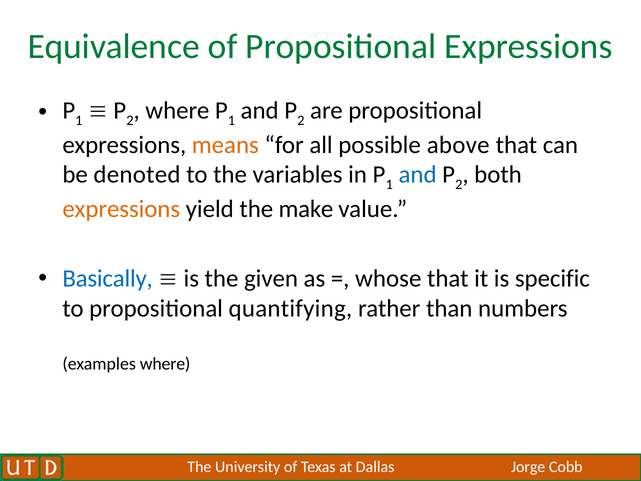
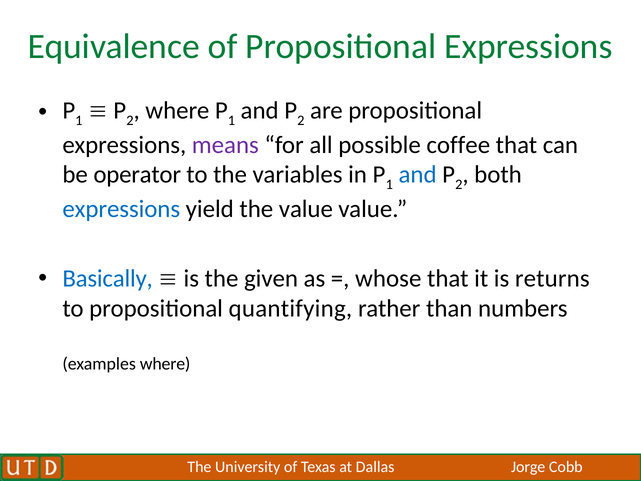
means colour: orange -> purple
above: above -> coffee
denoted: denoted -> operator
expressions at (121, 209) colour: orange -> blue
the make: make -> value
specific: specific -> returns
